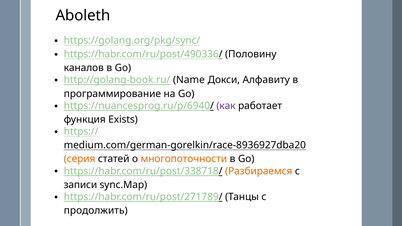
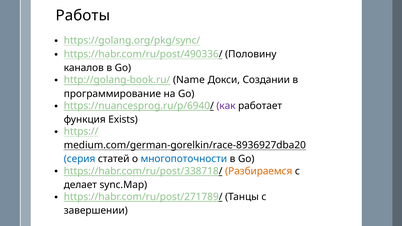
Aboleth: Aboleth -> Работы
Алфавиту: Алфавиту -> Создании
серия colour: orange -> blue
многопоточности colour: orange -> blue
записи: записи -> делает
продолжить: продолжить -> завершении
